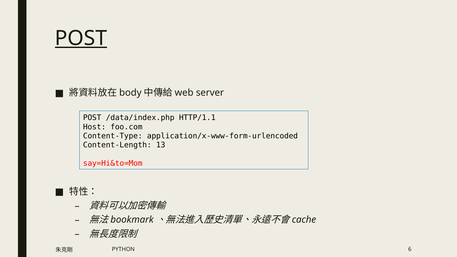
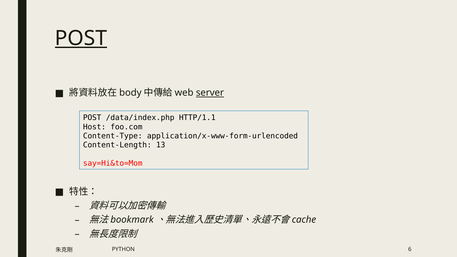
server underline: none -> present
